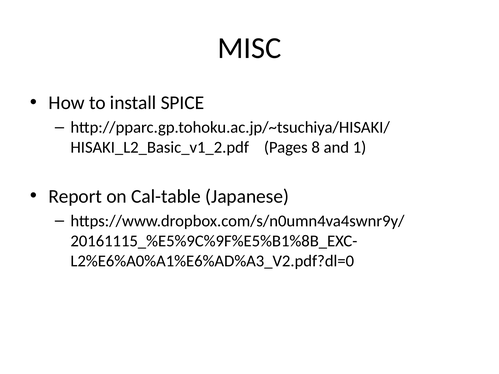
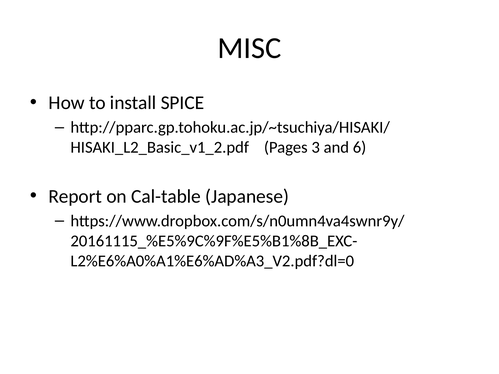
8: 8 -> 3
1: 1 -> 6
